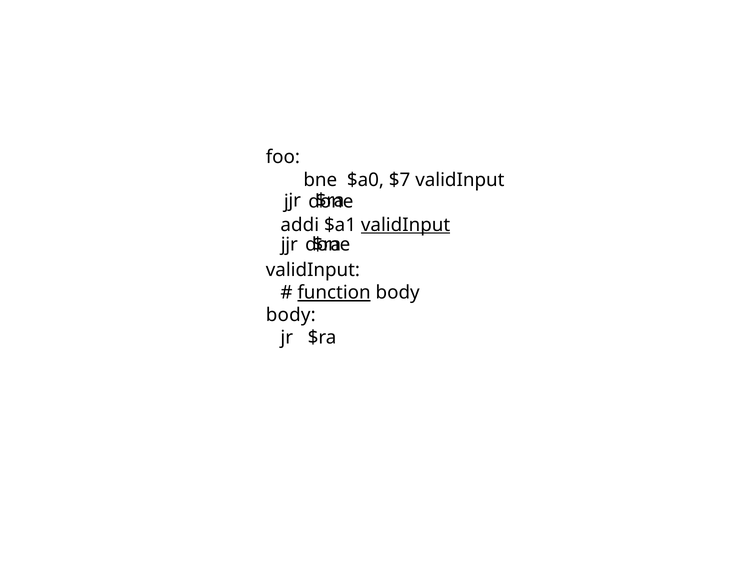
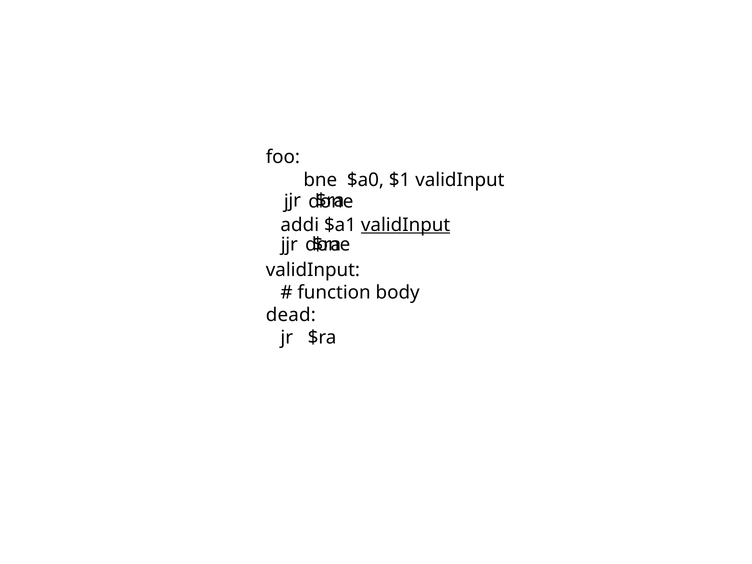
$7: $7 -> $1
function underline: present -> none
body at (291, 315): body -> dead
